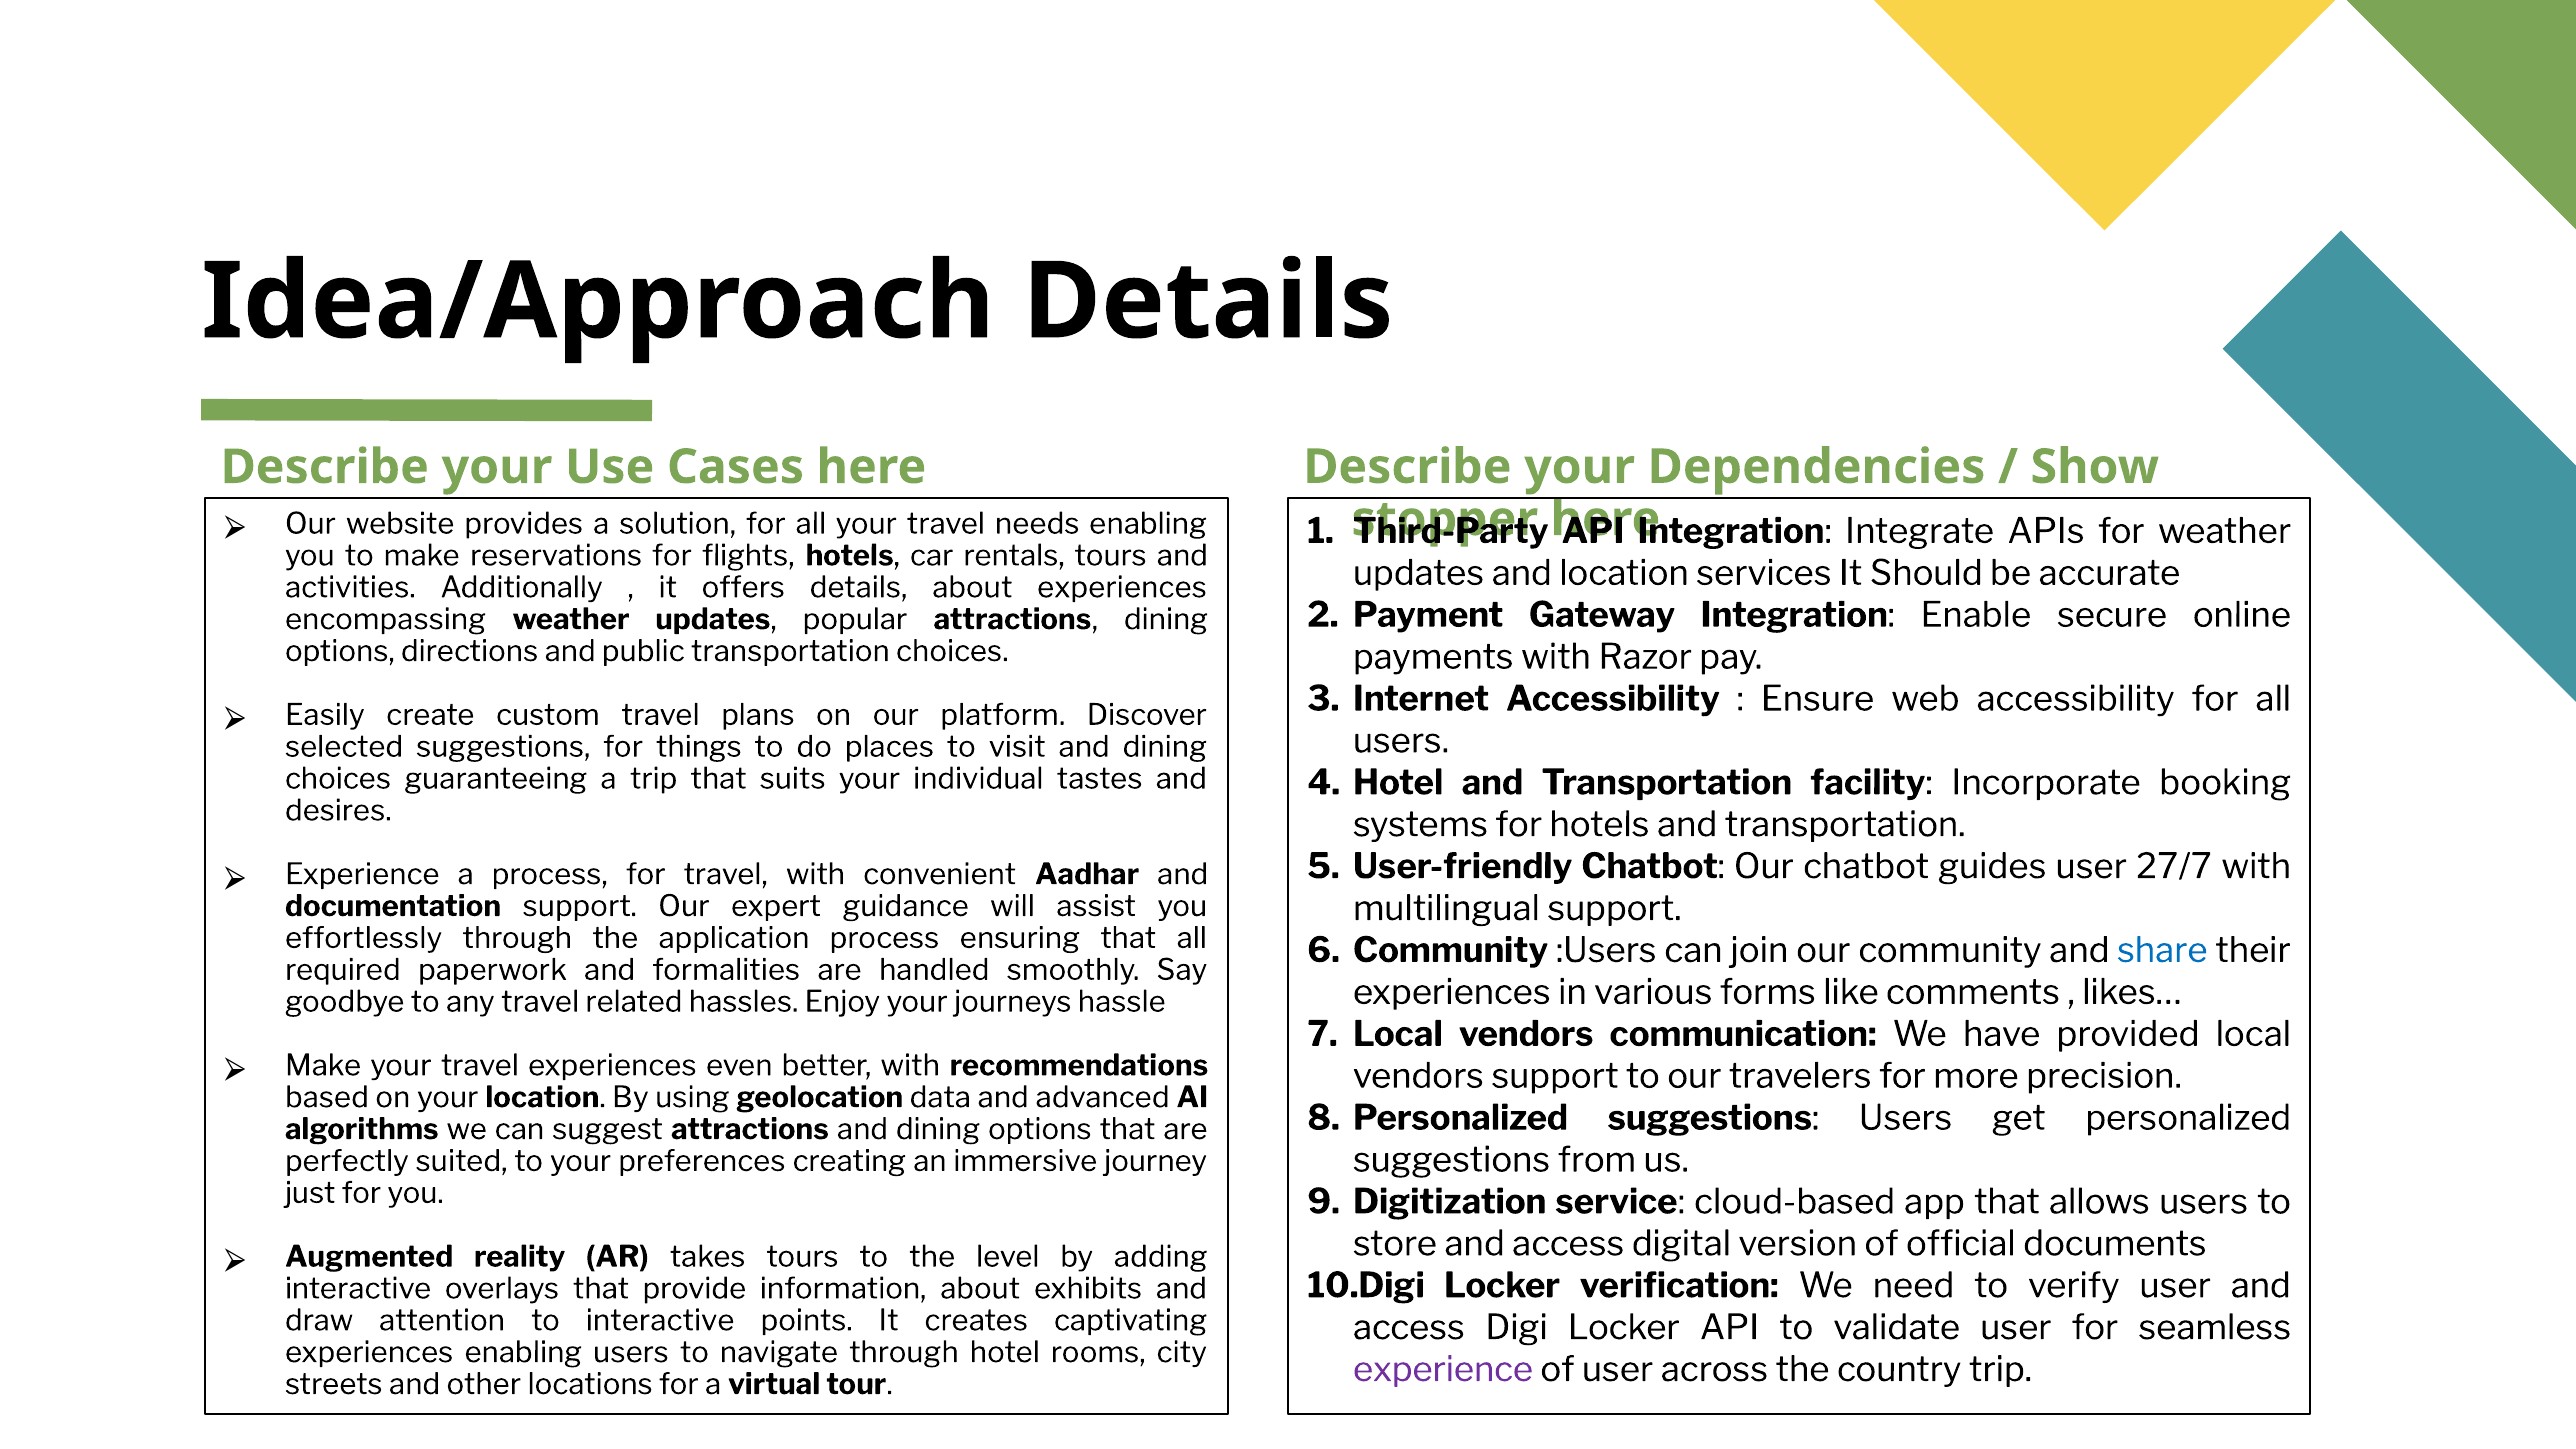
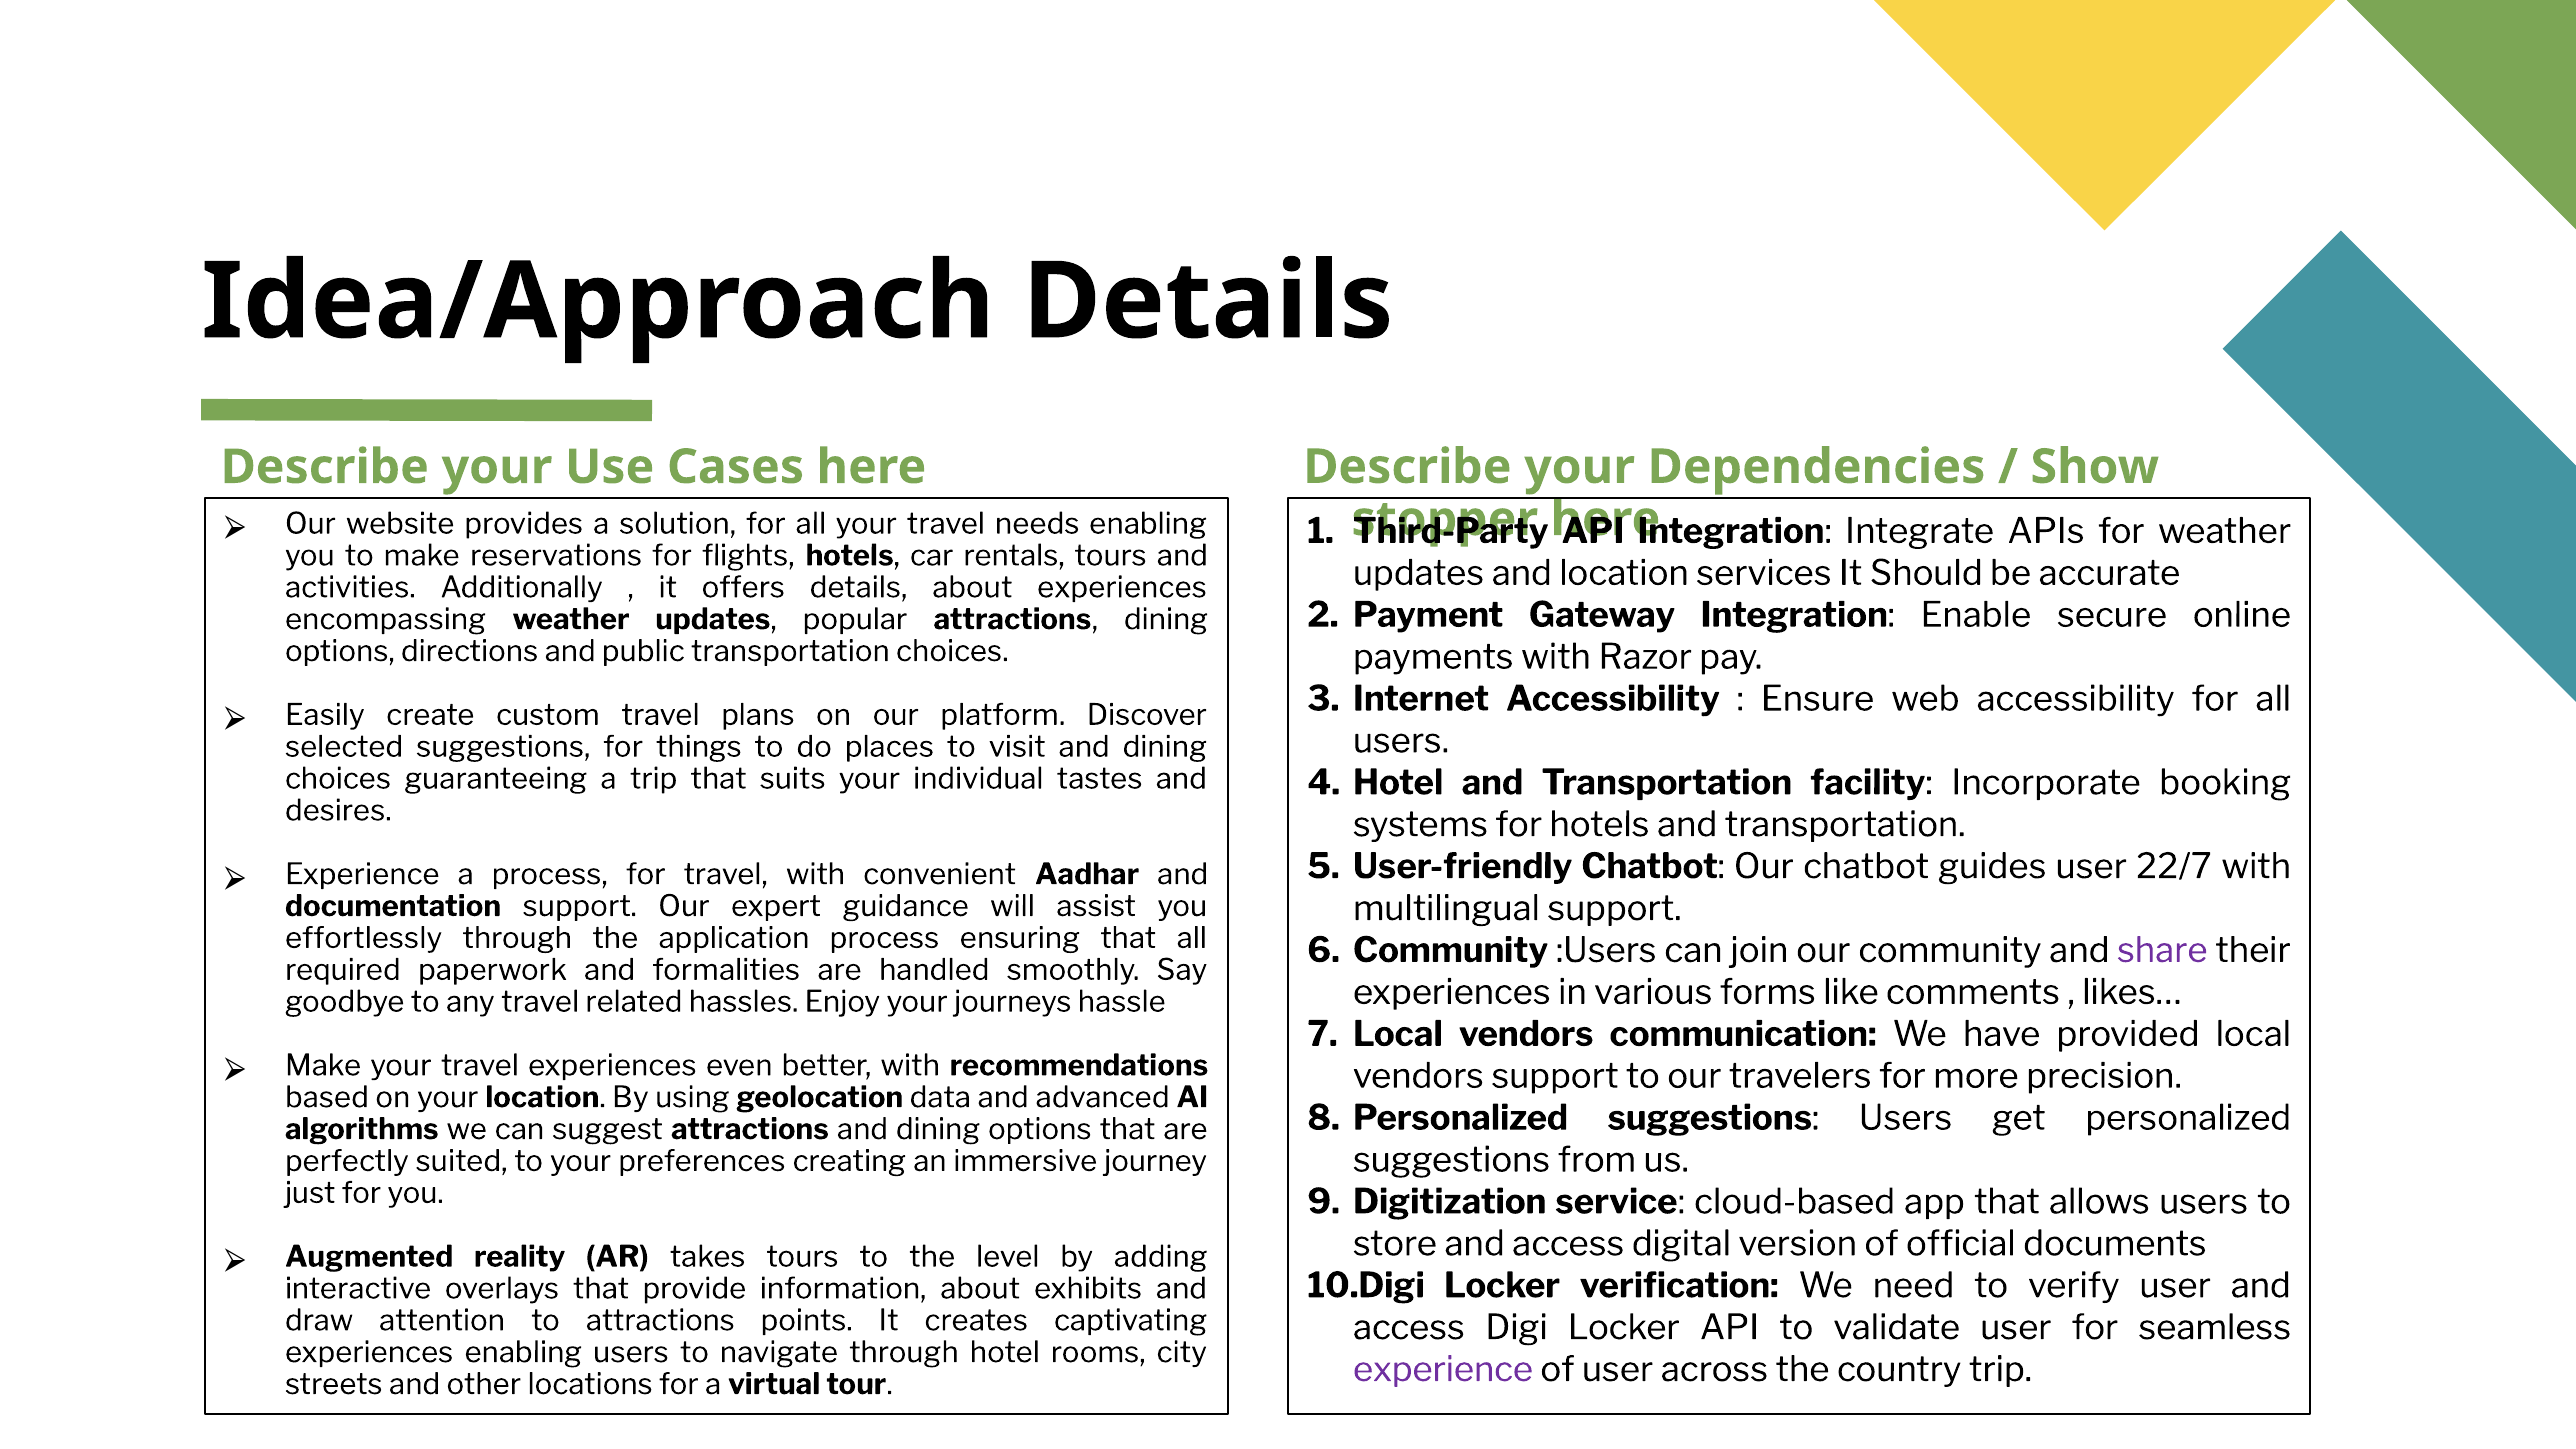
27/7: 27/7 -> 22/7
share colour: blue -> purple
to interactive: interactive -> attractions
